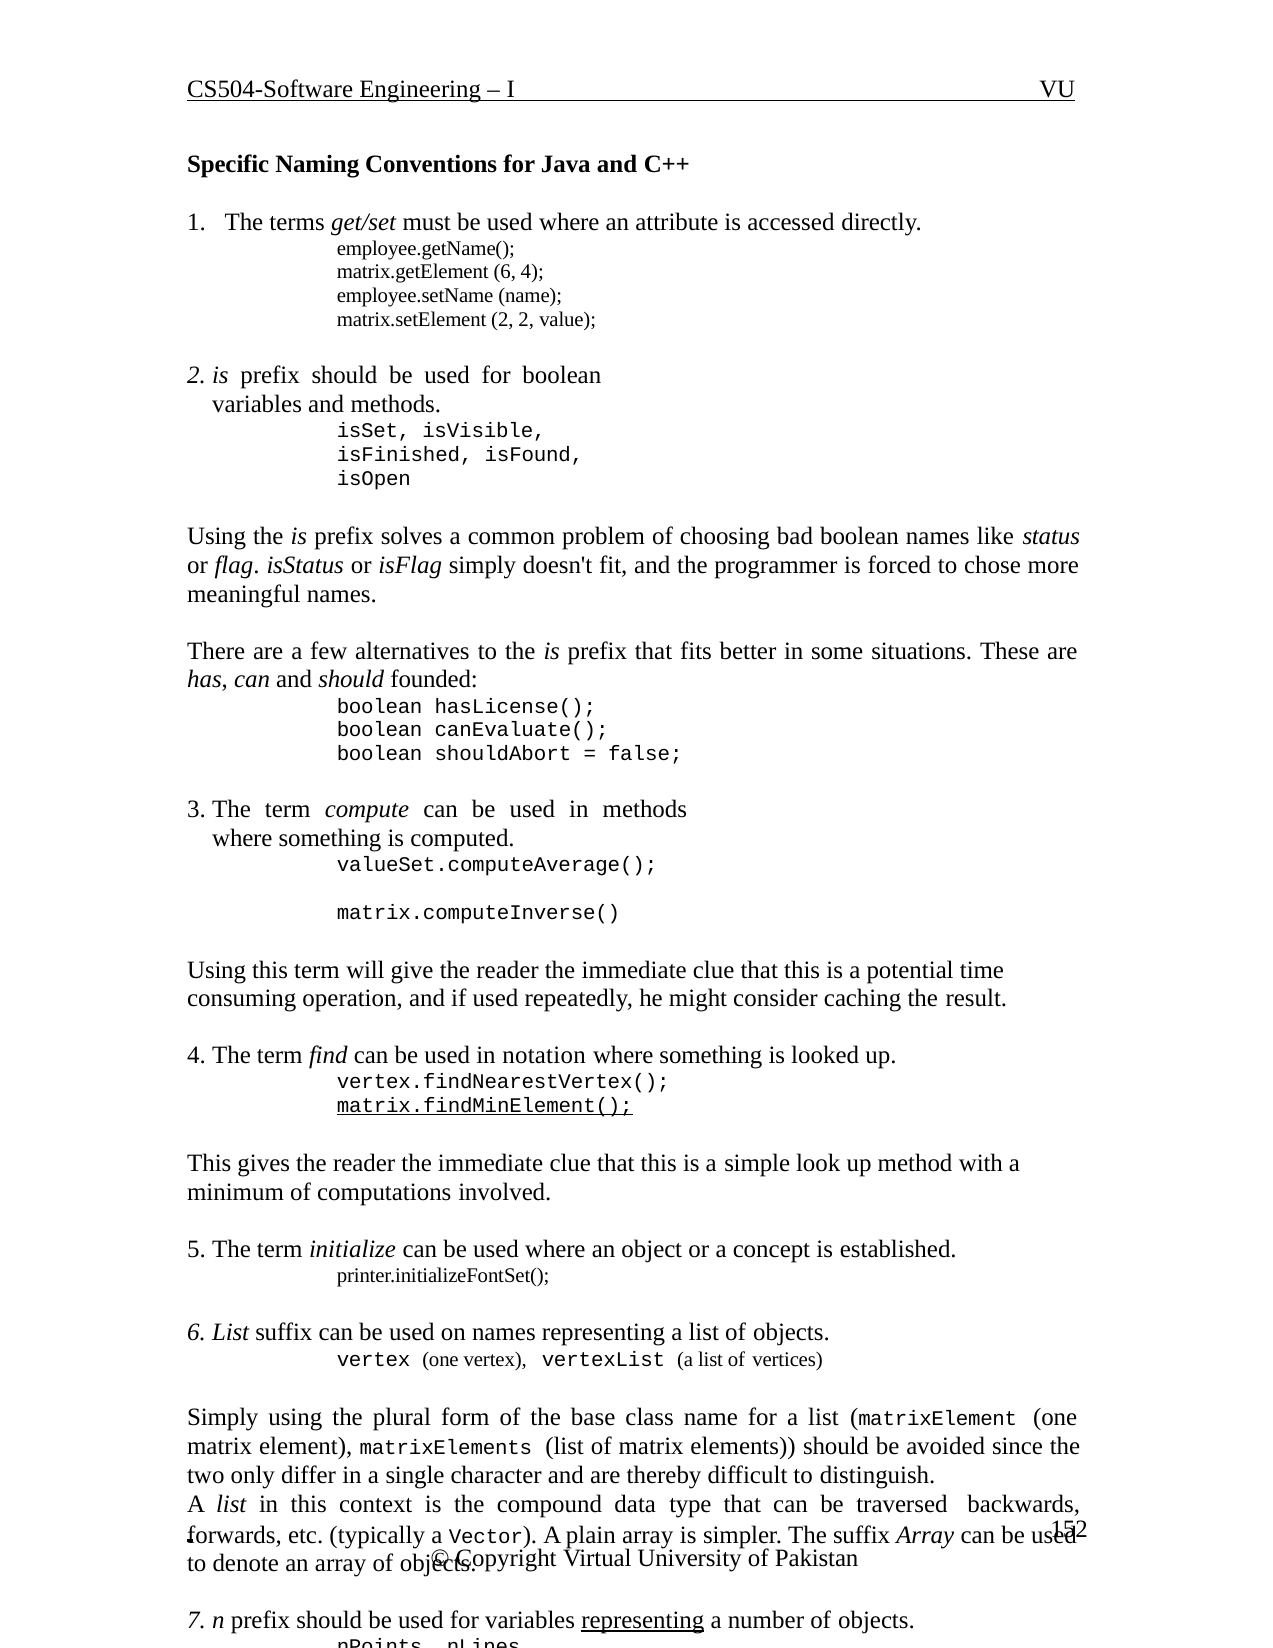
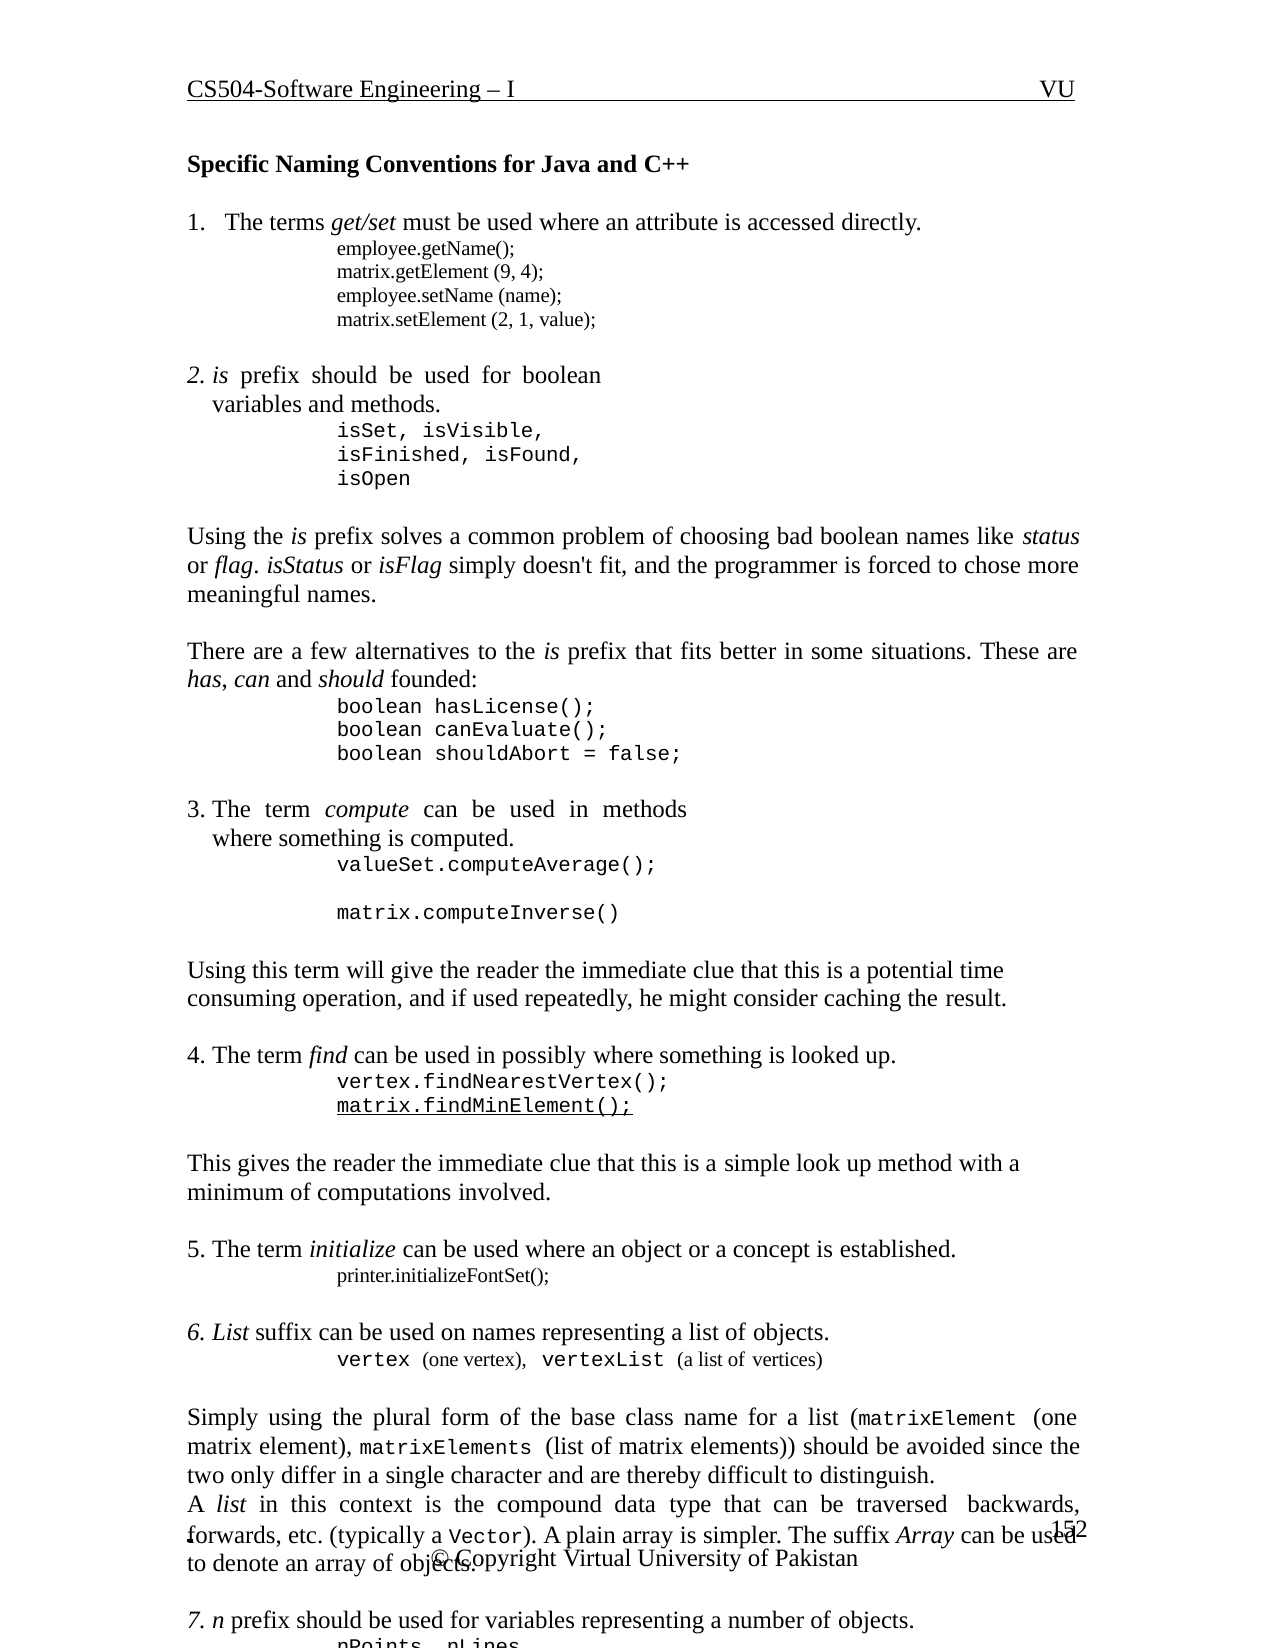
matrix.getElement 6: 6 -> 9
2 2: 2 -> 1
notation: notation -> possibly
representing at (643, 1620) underline: present -> none
